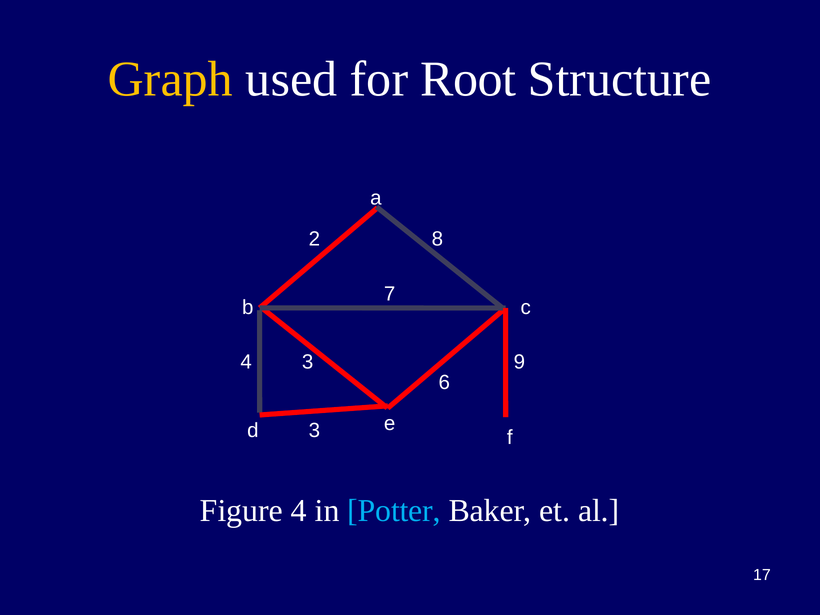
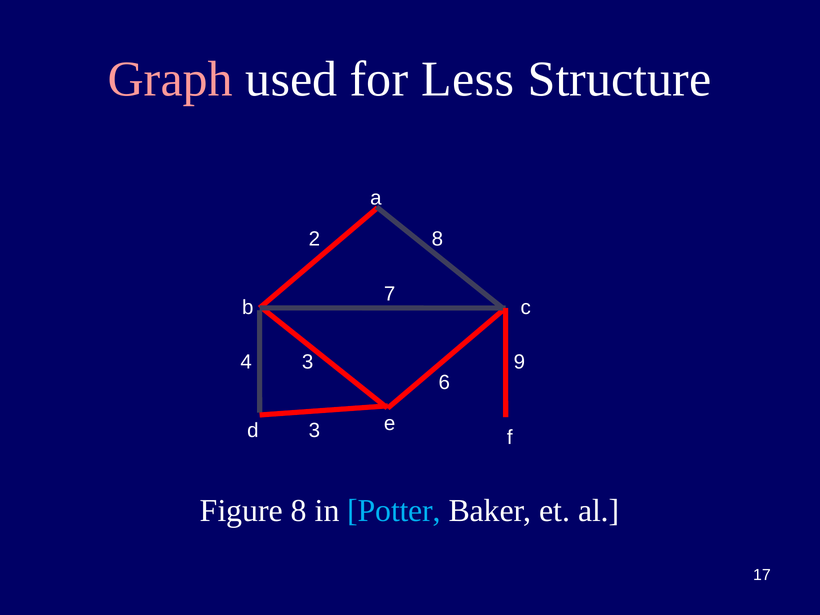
Graph colour: yellow -> pink
Root: Root -> Less
Figure 4: 4 -> 8
